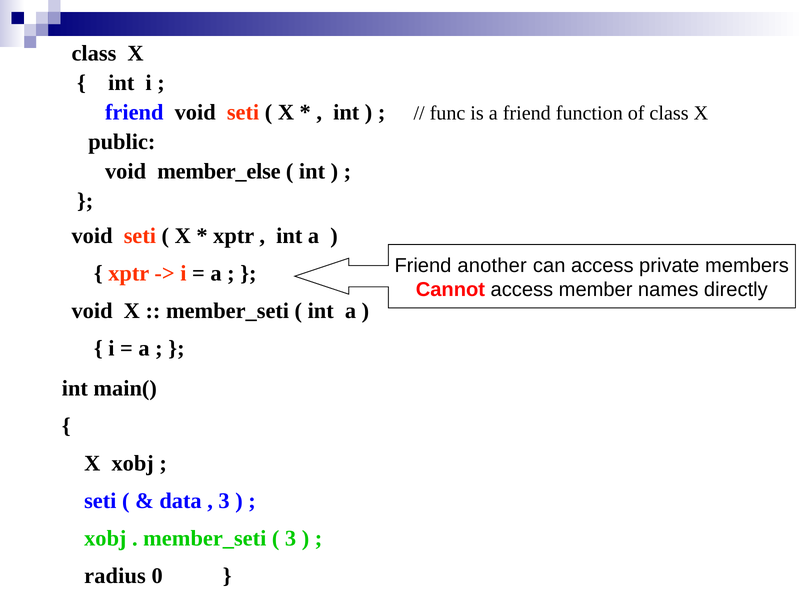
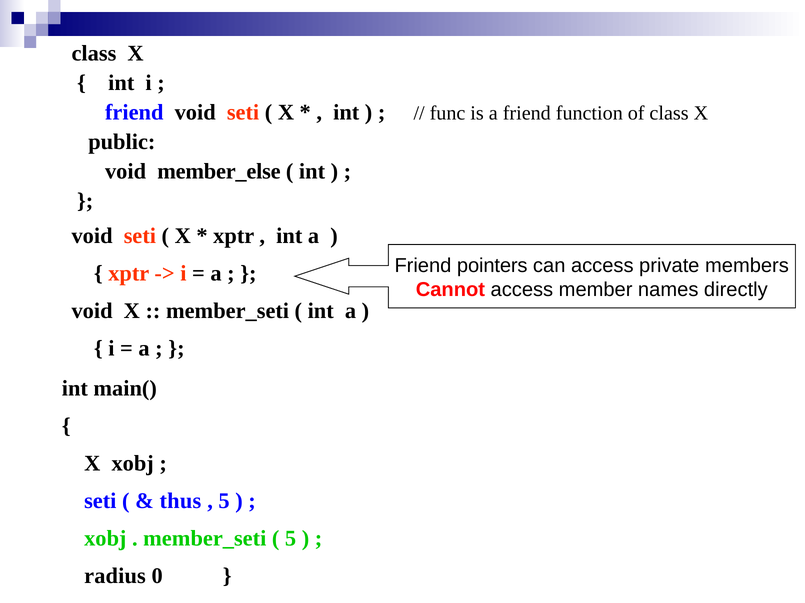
another: another -> pointers
data: data -> thus
3 at (224, 501): 3 -> 5
3 at (290, 539): 3 -> 5
